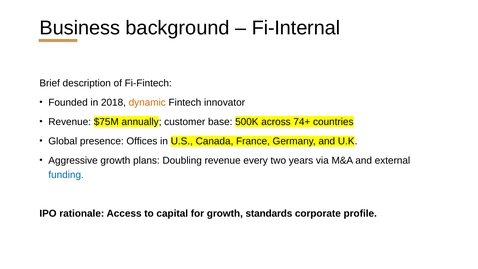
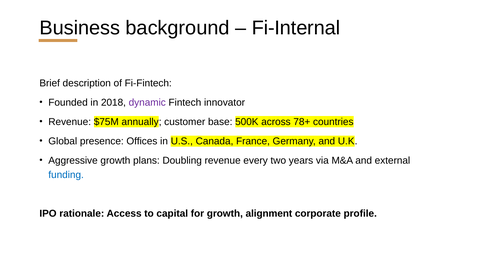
dynamic colour: orange -> purple
74+: 74+ -> 78+
standards: standards -> alignment
